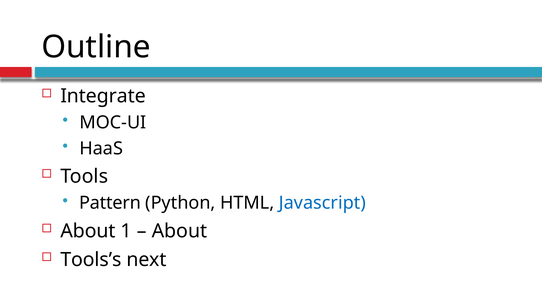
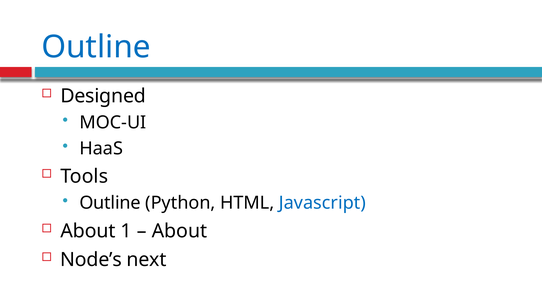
Outline at (96, 47) colour: black -> blue
Integrate: Integrate -> Designed
Pattern at (110, 203): Pattern -> Outline
Tools’s: Tools’s -> Node’s
